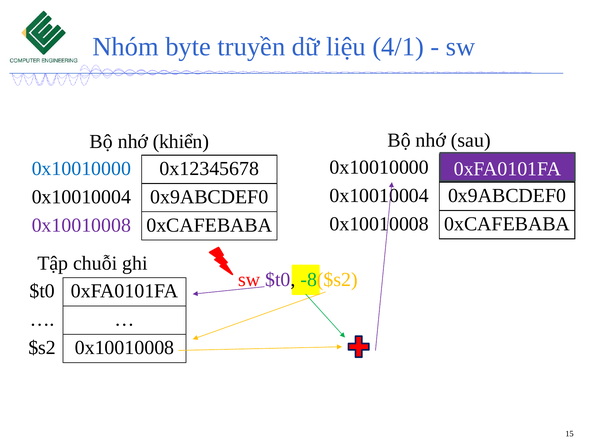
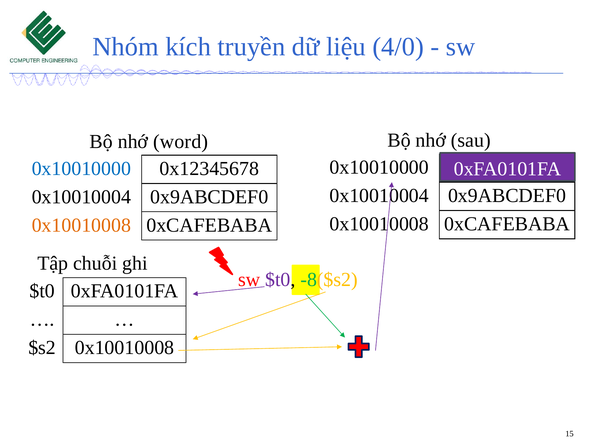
byte: byte -> kích
4/1: 4/1 -> 4/0
khiển: khiển -> word
0x10010008 at (81, 225) colour: purple -> orange
